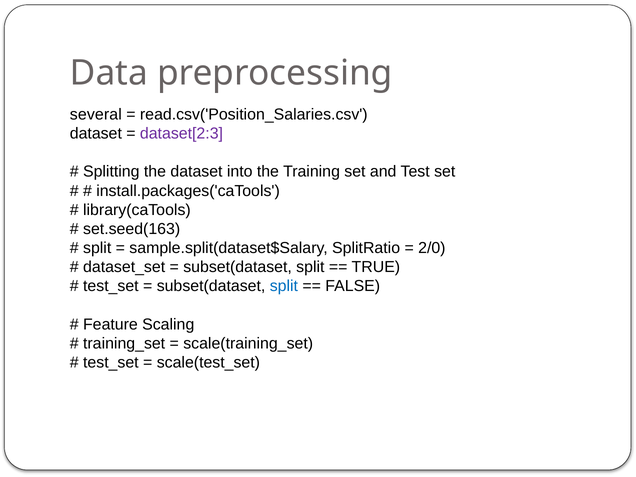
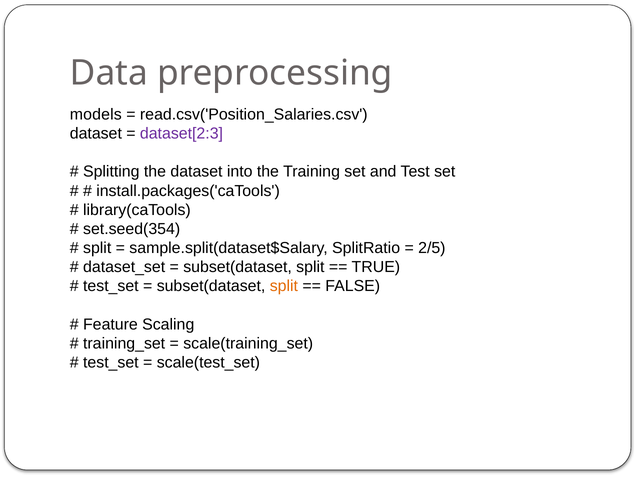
several: several -> models
set.seed(163: set.seed(163 -> set.seed(354
2/0: 2/0 -> 2/5
split at (284, 286) colour: blue -> orange
